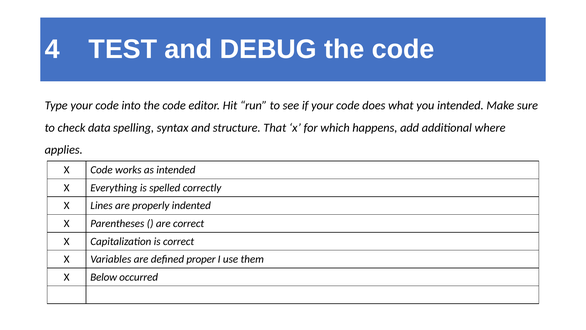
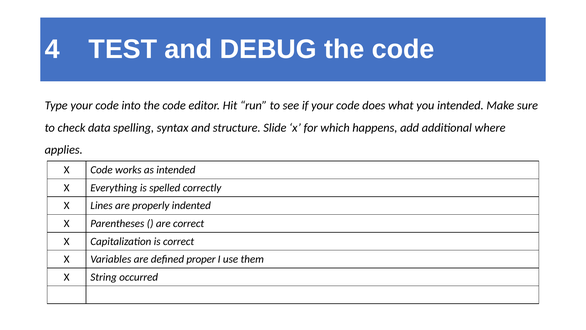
That: That -> Slide
Below: Below -> String
